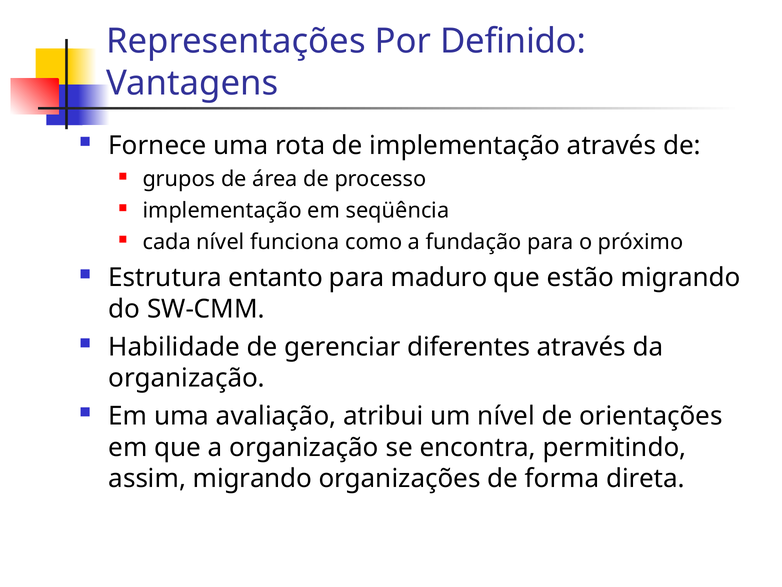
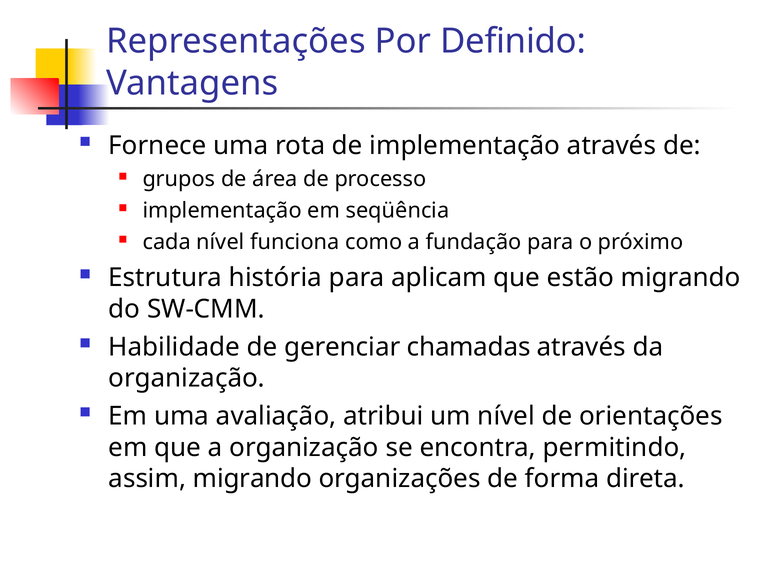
entanto: entanto -> história
maduro: maduro -> aplicam
diferentes: diferentes -> chamadas
